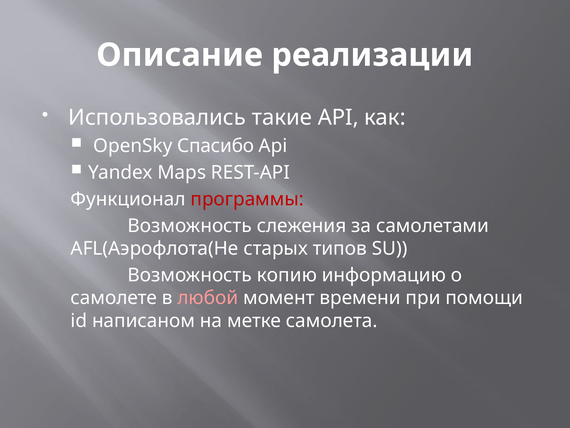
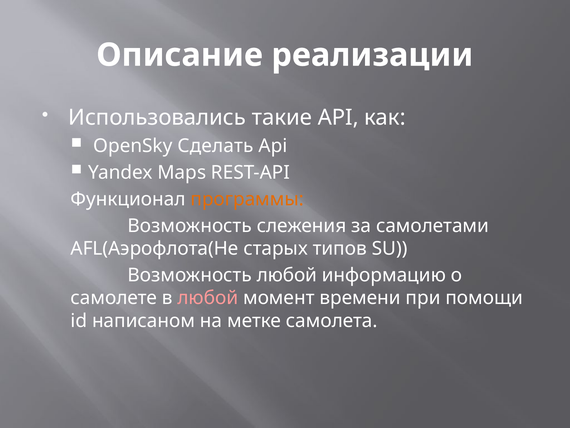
Спасибо: Спасибо -> Сделать
программы colour: red -> orange
Возможность копию: копию -> любой
